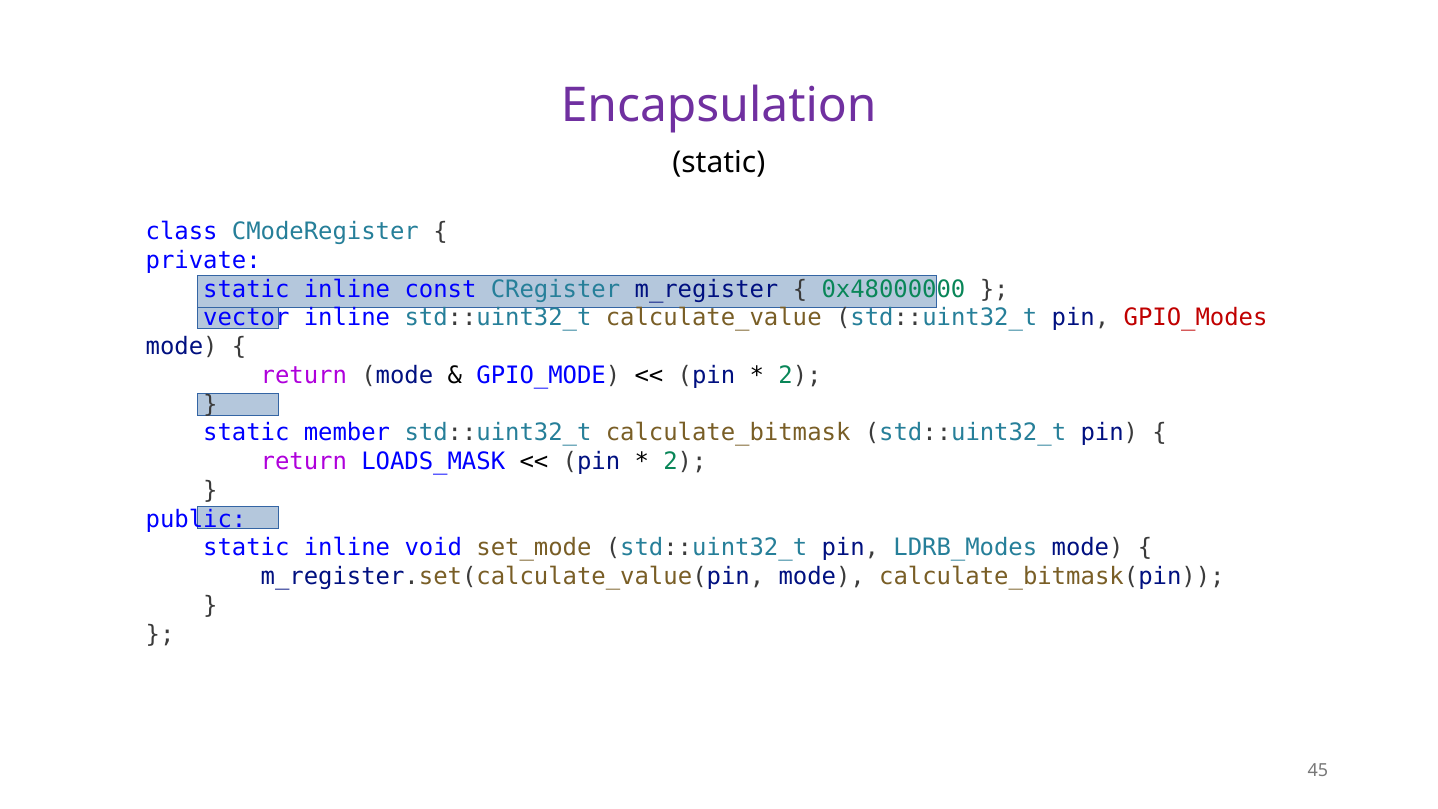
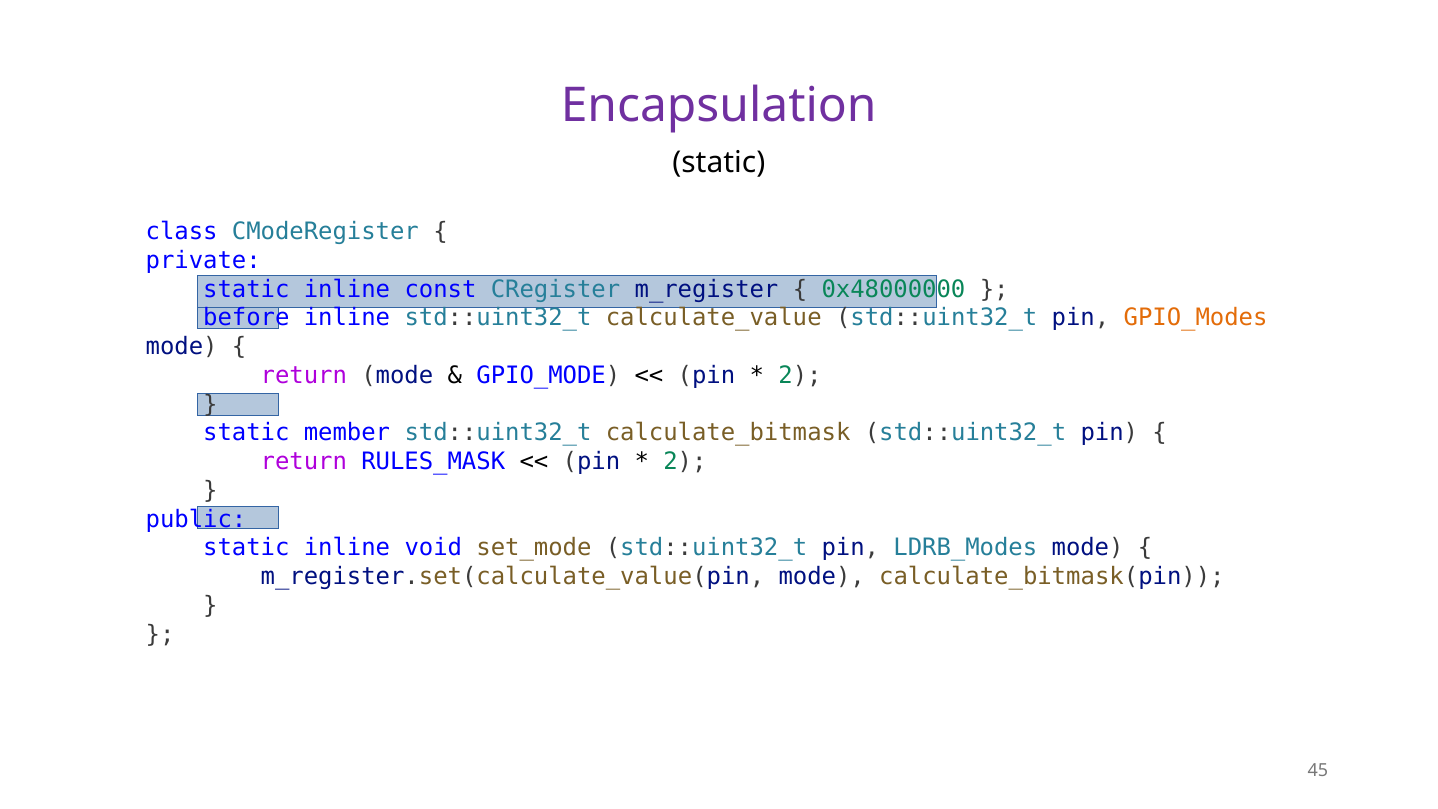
vector: vector -> before
GPIO_Modes colour: red -> orange
LOADS_MASK: LOADS_MASK -> RULES_MASK
